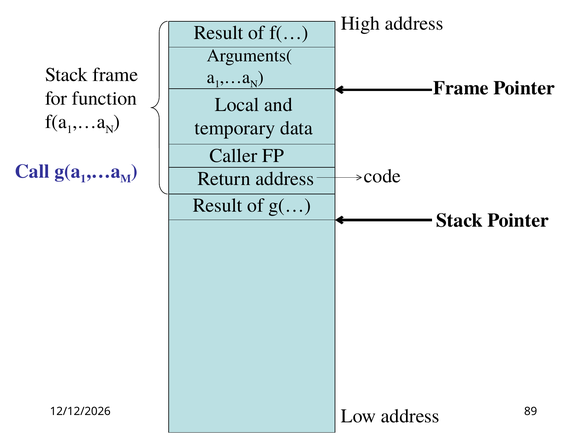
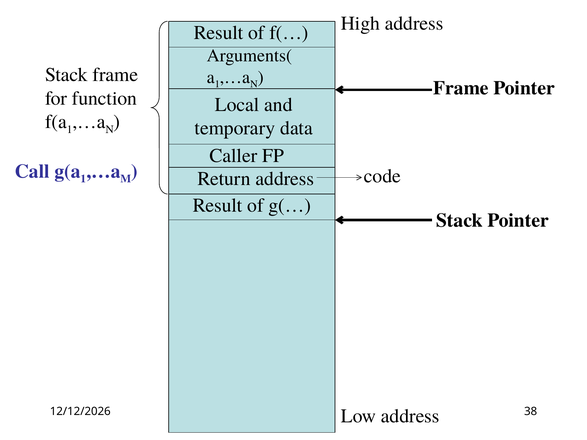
89: 89 -> 38
